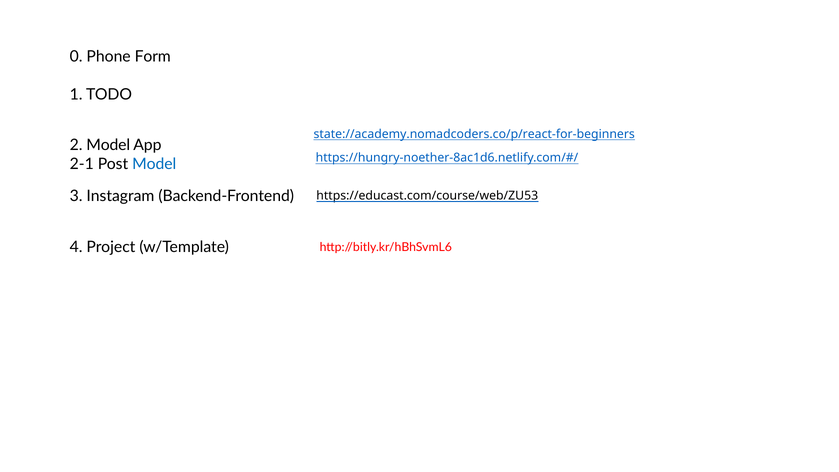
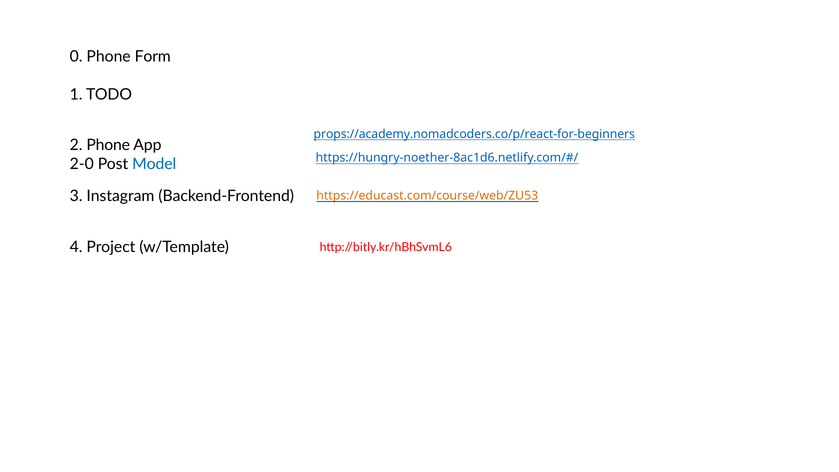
state://academy.nomadcoders.co/p/react-for-beginners: state://academy.nomadcoders.co/p/react-for-beginners -> props://academy.nomadcoders.co/p/react-for-beginners
2 Model: Model -> Phone
2-1: 2-1 -> 2-0
https://educast.com/course/web/ZU53 colour: black -> orange
